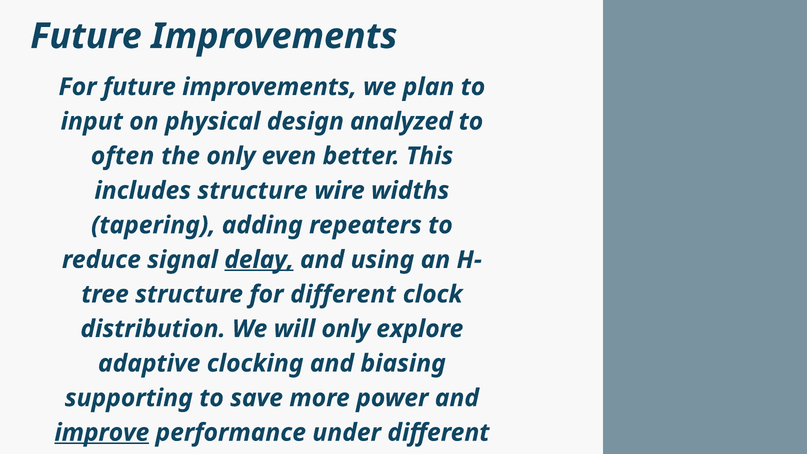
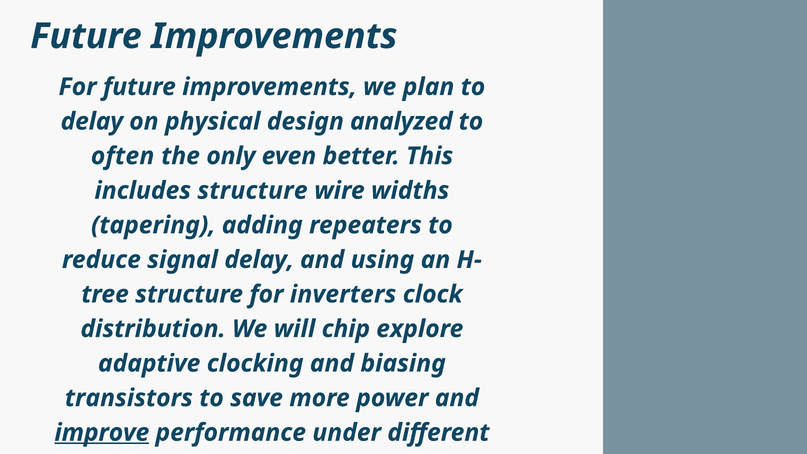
input at (92, 121): input -> delay
delay at (259, 260) underline: present -> none
for different: different -> inverters
will only: only -> chip
supporting: supporting -> transistors
